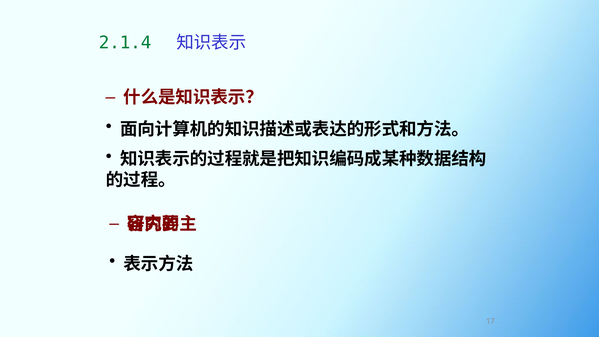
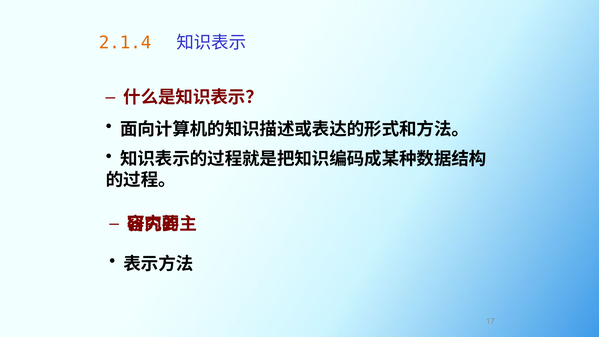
2.1.4 colour: green -> orange
